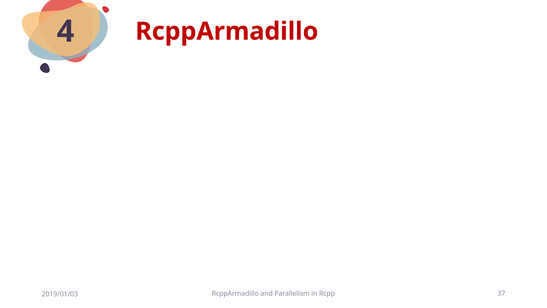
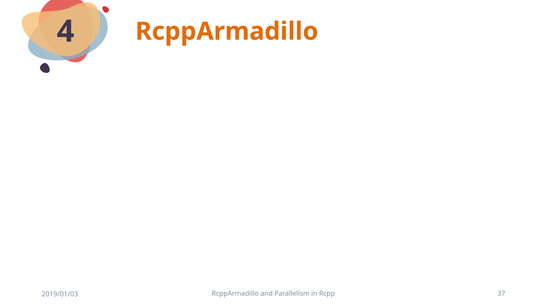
RcppArmadillo at (227, 31) colour: red -> orange
